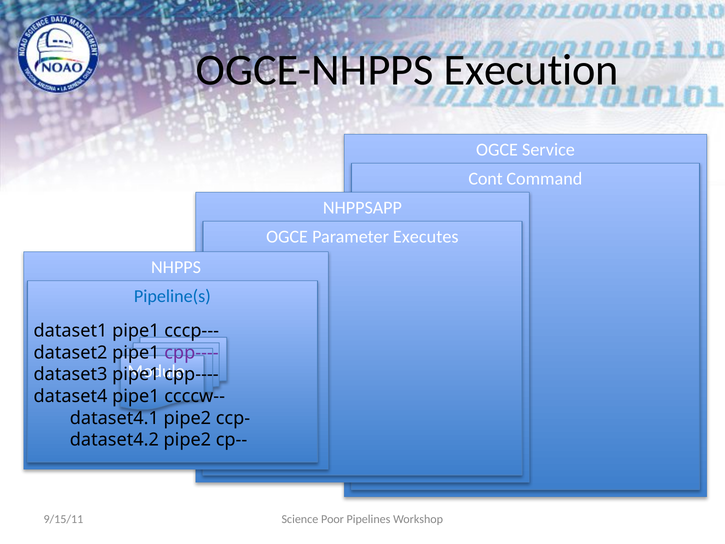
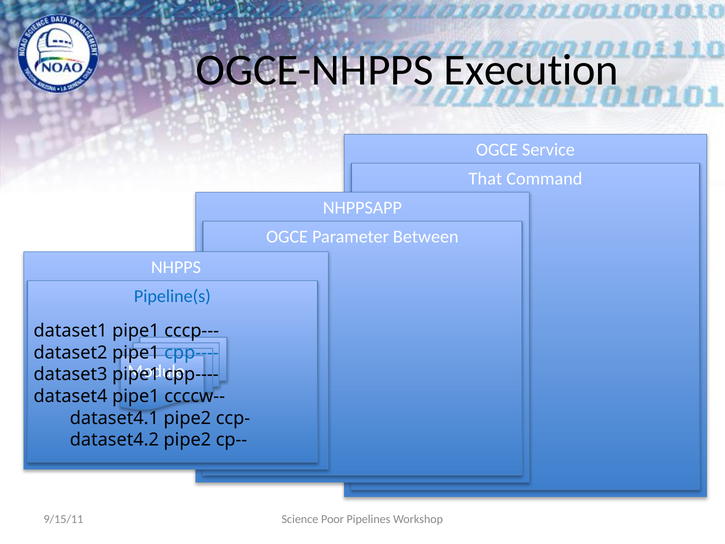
Cont: Cont -> That
Executes: Executes -> Between
cpp---- at (191, 353) colour: purple -> blue
